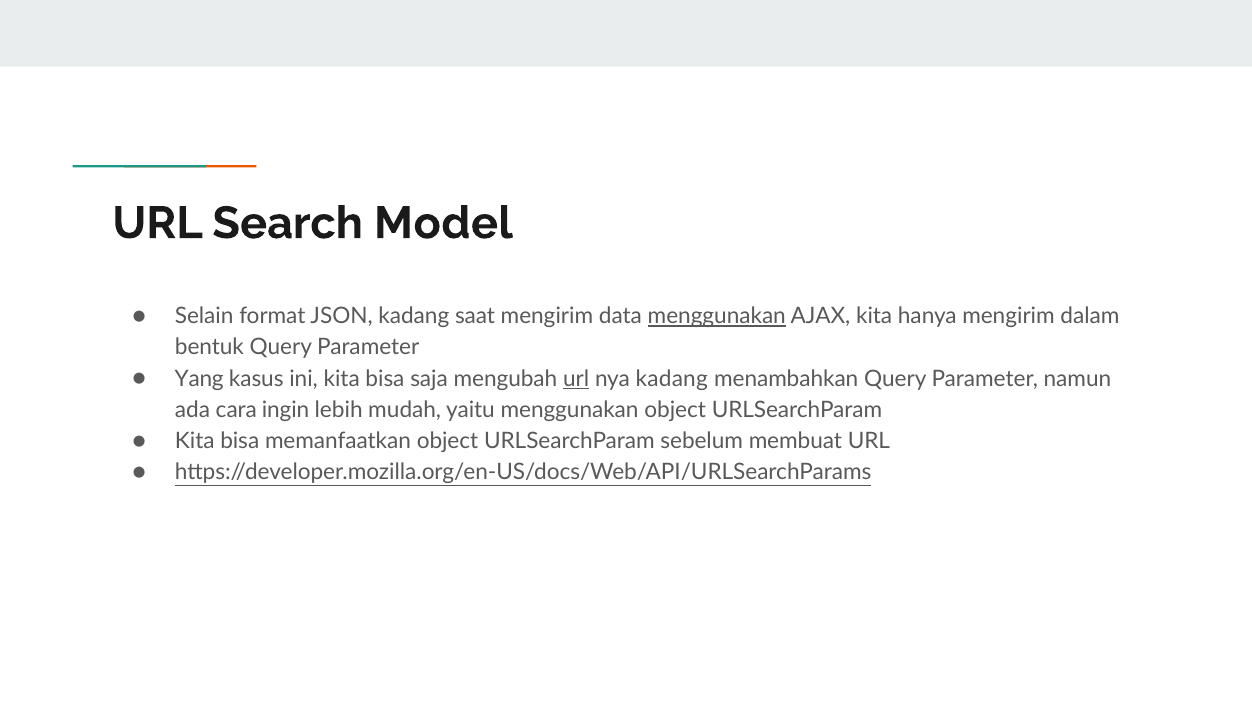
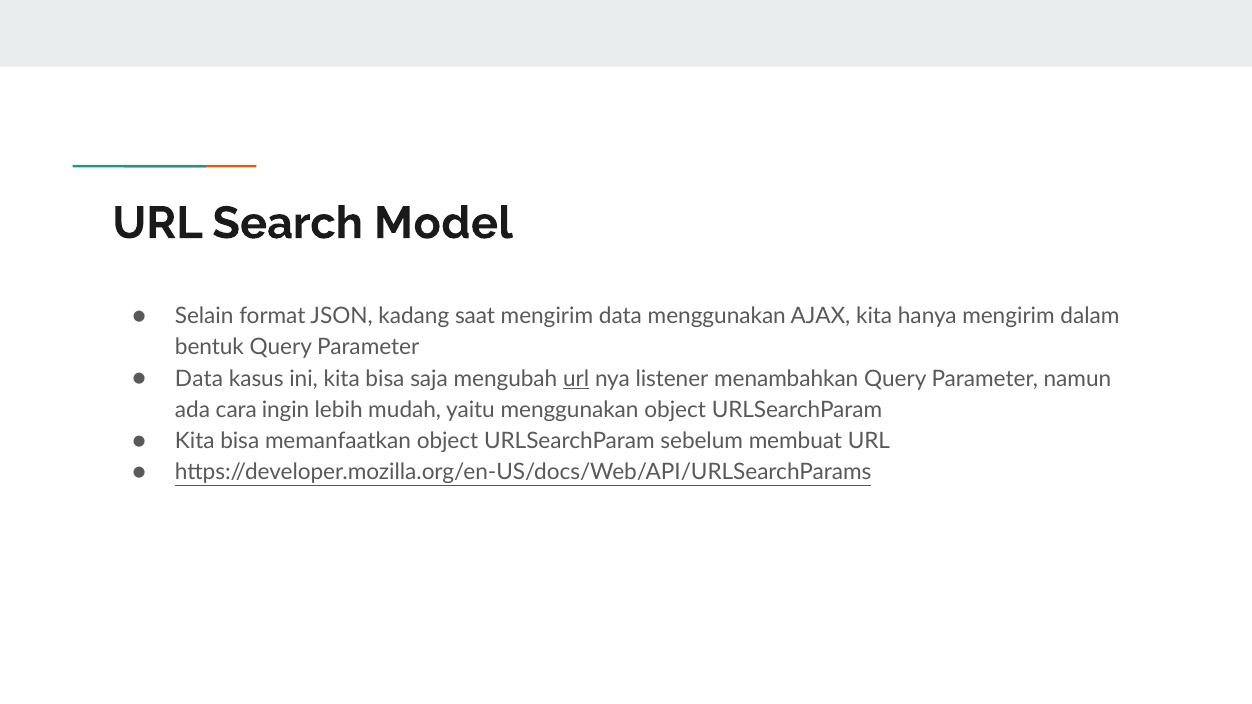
menggunakan at (717, 316) underline: present -> none
Yang at (199, 379): Yang -> Data
nya kadang: kadang -> listener
